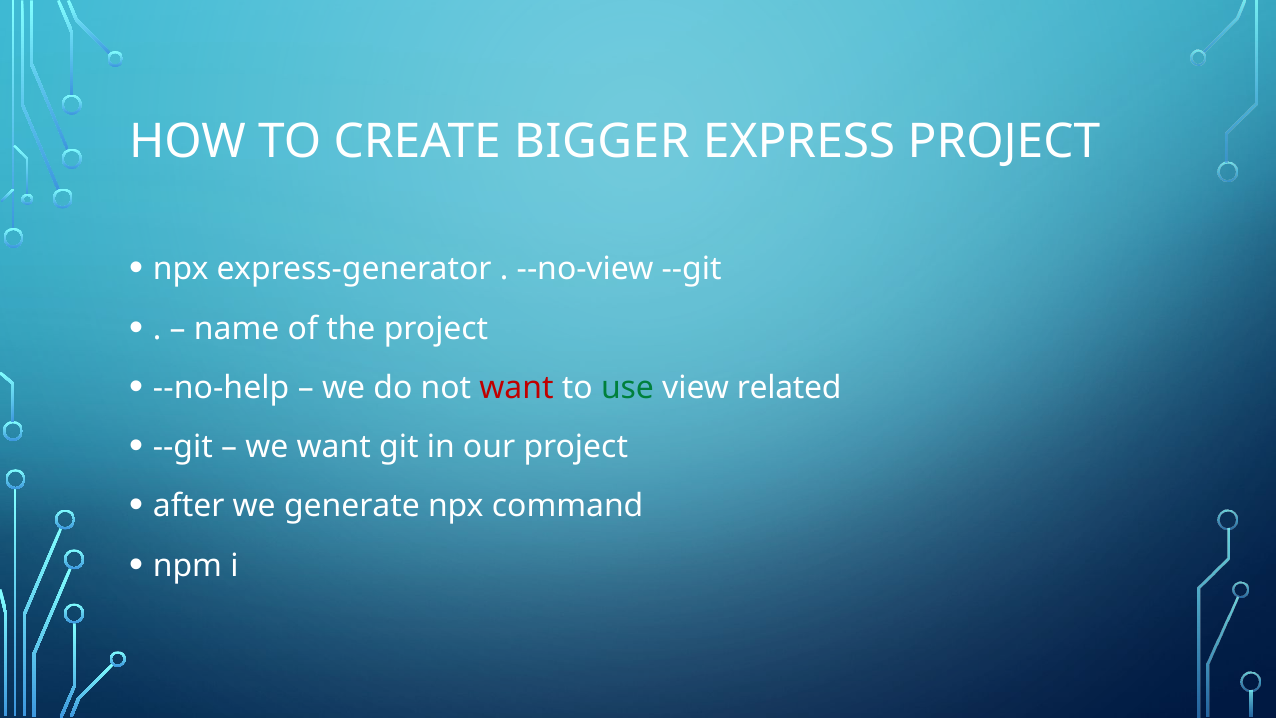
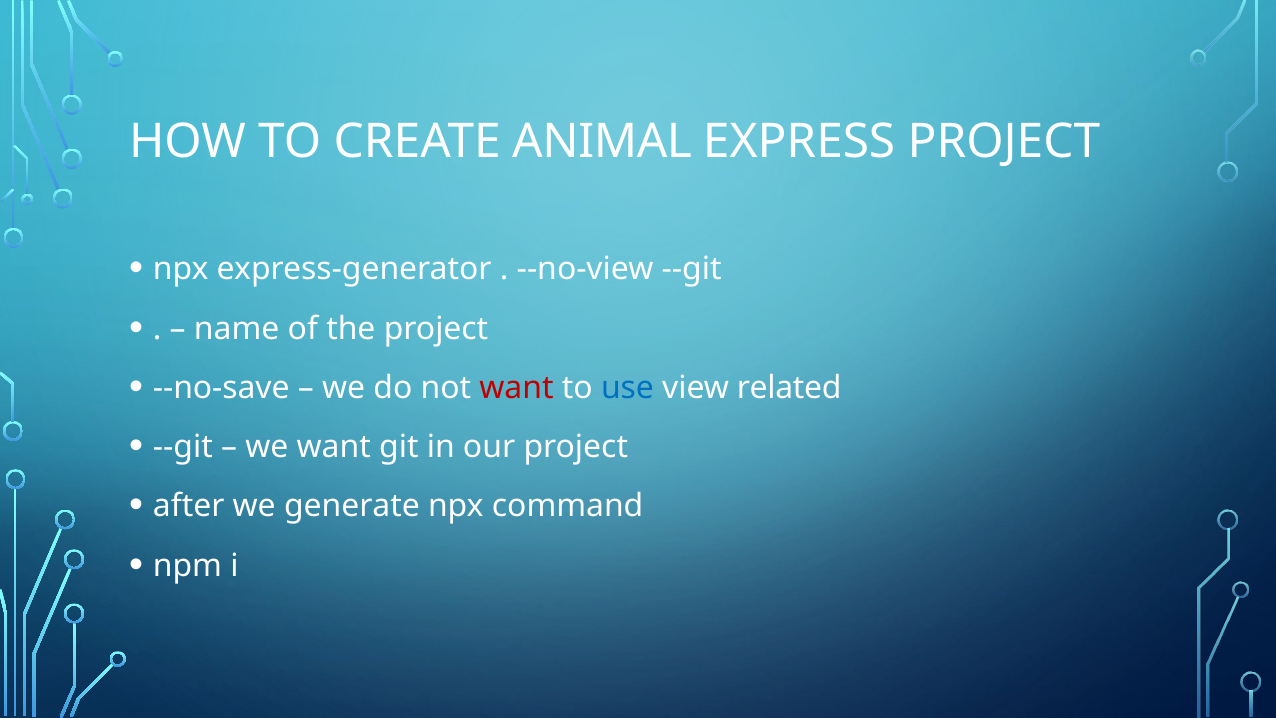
BIGGER: BIGGER -> ANIMAL
--no-help: --no-help -> --no-save
use colour: green -> blue
